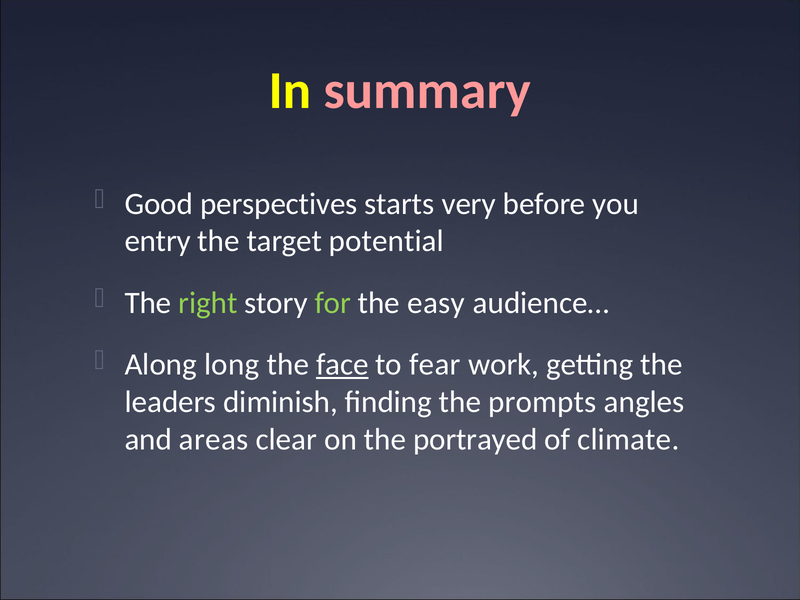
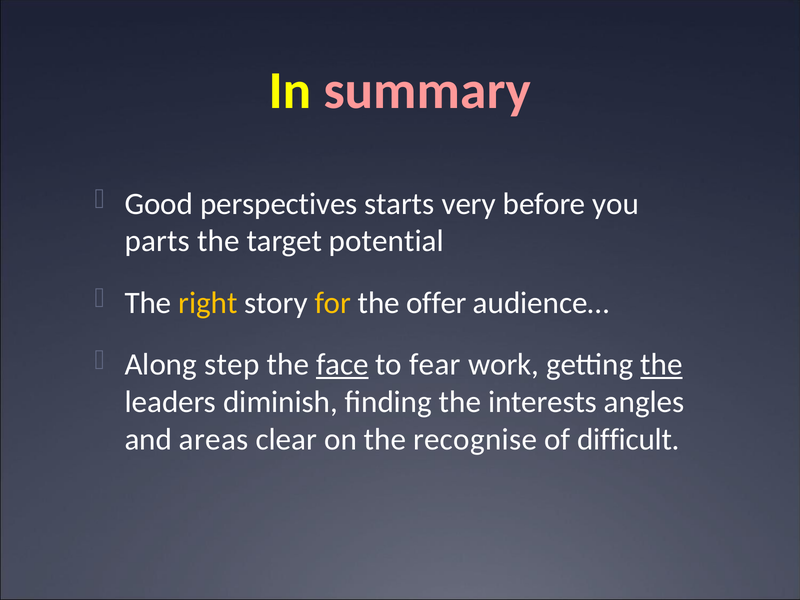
entry: entry -> parts
right colour: light green -> yellow
for colour: light green -> yellow
easy: easy -> offer
long: long -> step
the at (661, 365) underline: none -> present
prompts: prompts -> interests
portrayed: portrayed -> recognise
climate: climate -> difficult
